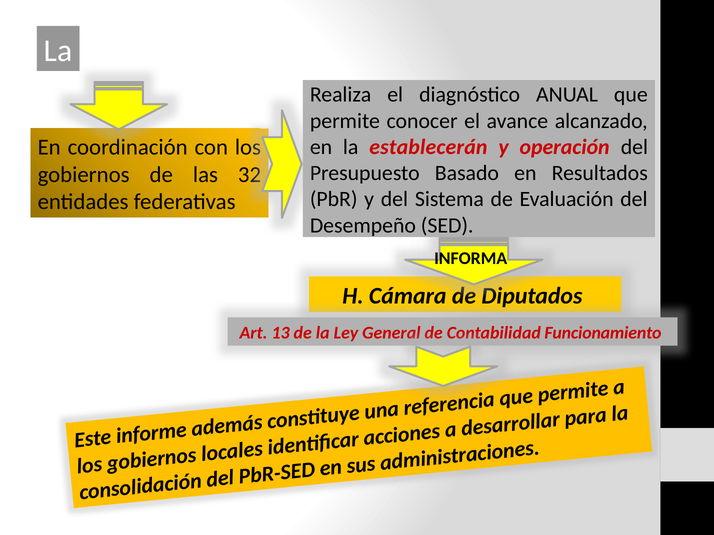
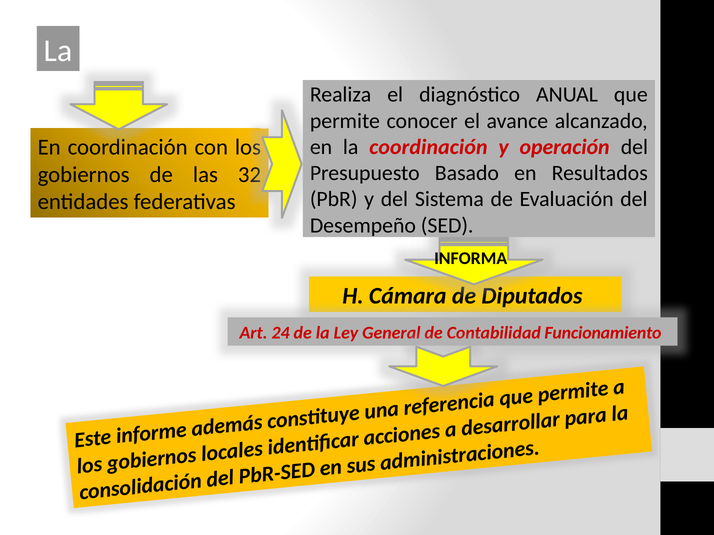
la establecerán: establecerán -> coordinación
13: 13 -> 24
